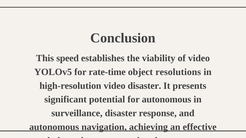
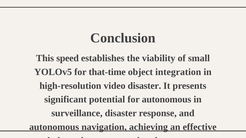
of video: video -> small
rate-time: rate-time -> that-time
resolutions: resolutions -> integration
